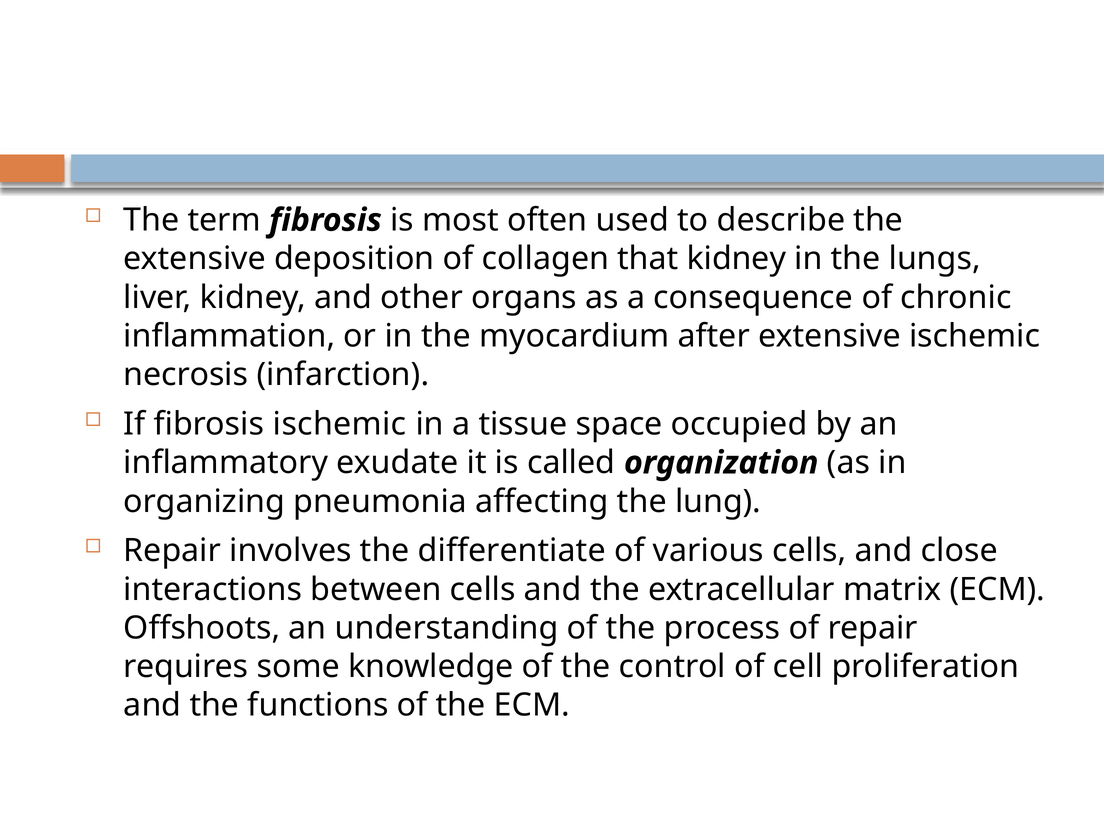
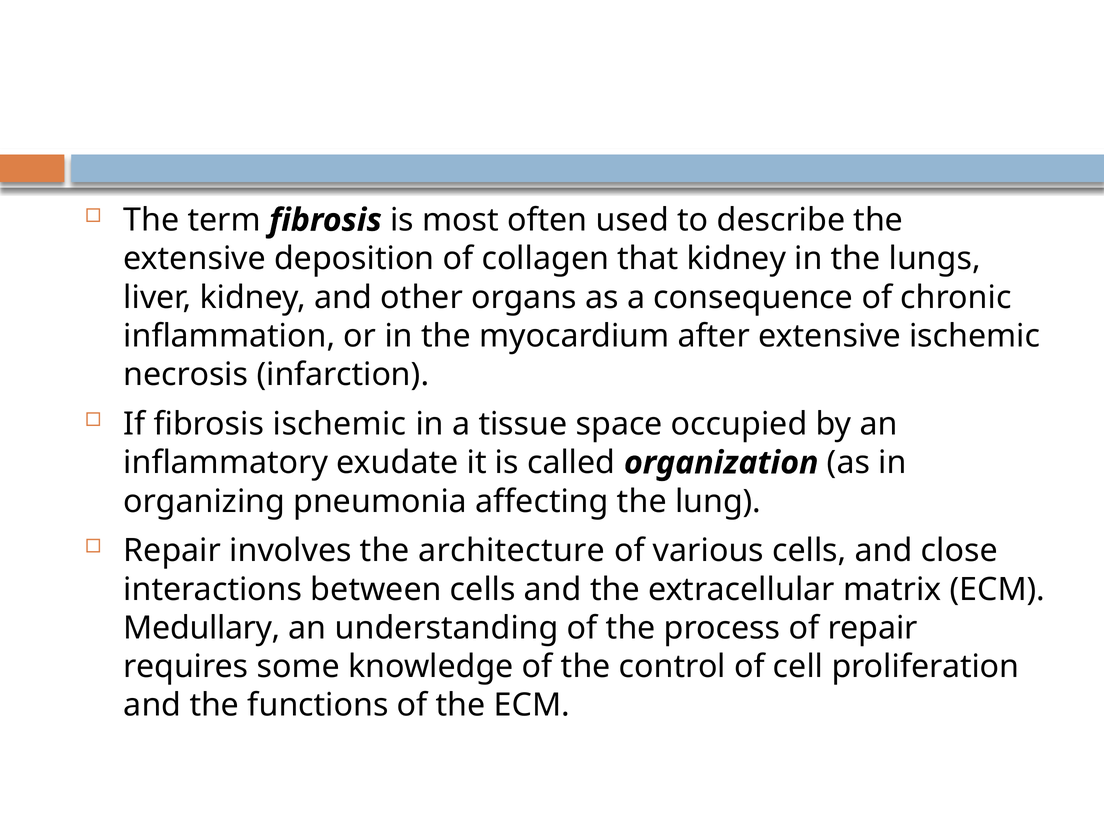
differentiate: differentiate -> architecture
Offshoots: Offshoots -> Medullary
